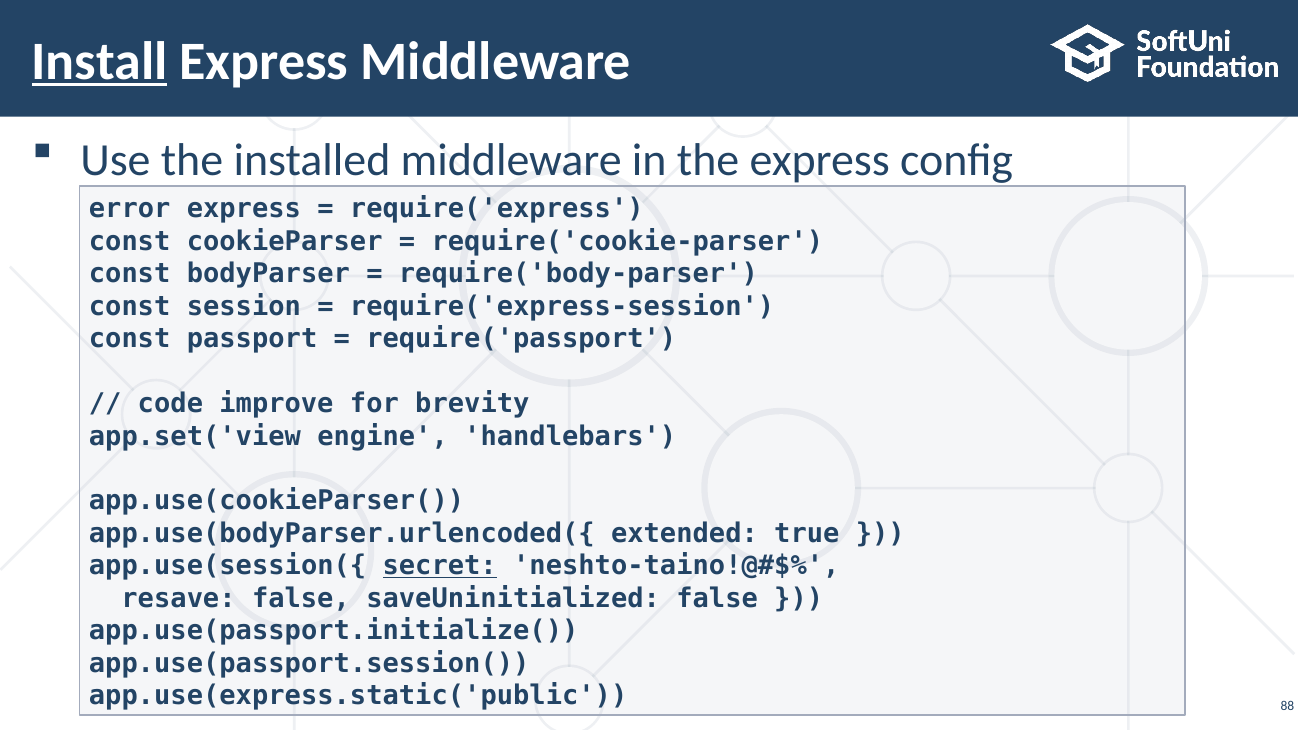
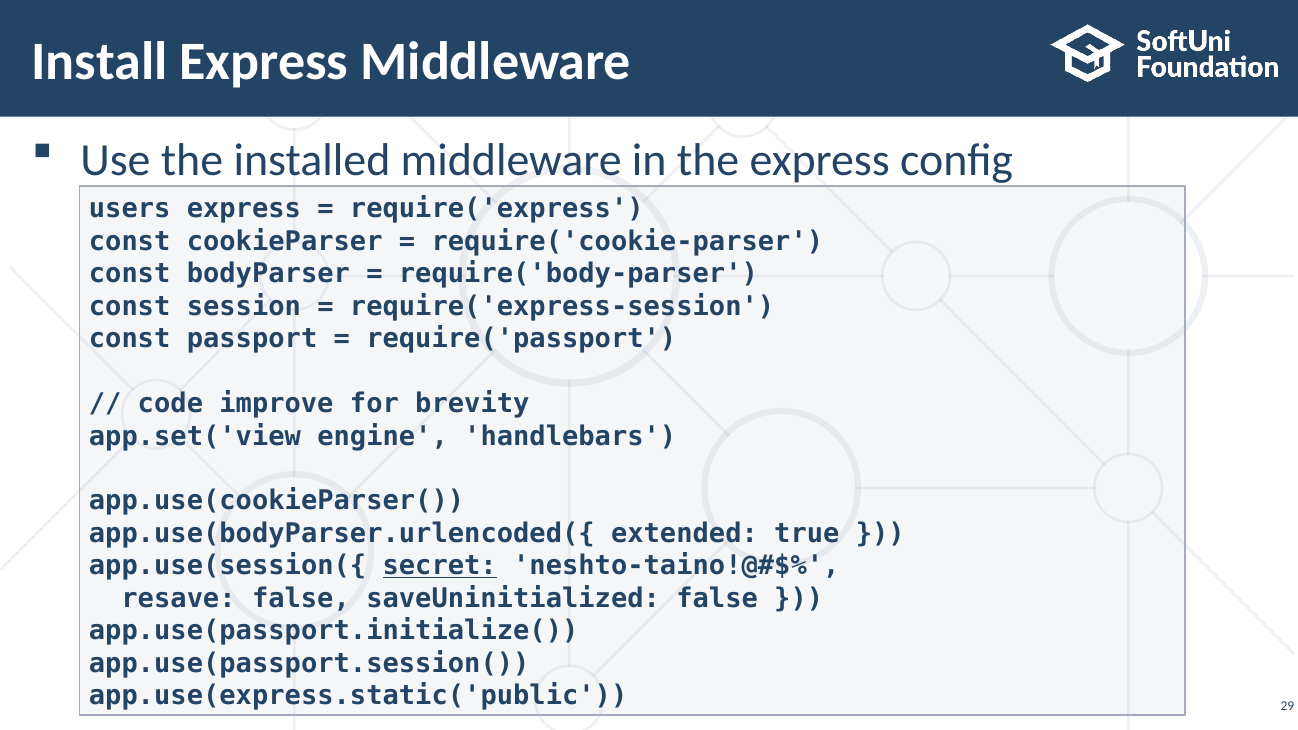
Install underline: present -> none
error: error -> users
88: 88 -> 29
